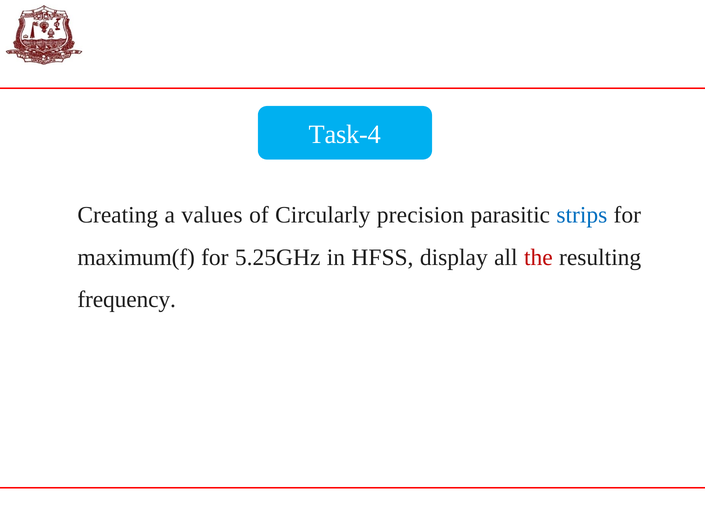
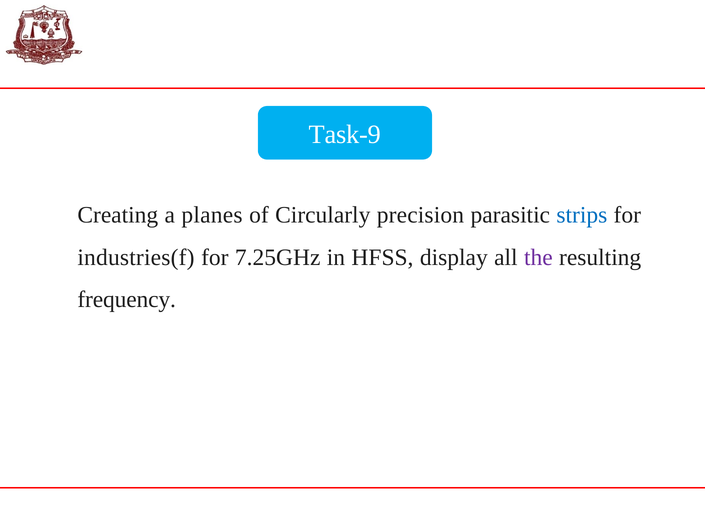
Task-4: Task-4 -> Task-9
values: values -> planes
maximum(f: maximum(f -> industries(f
5.25GHz: 5.25GHz -> 7.25GHz
the colour: red -> purple
